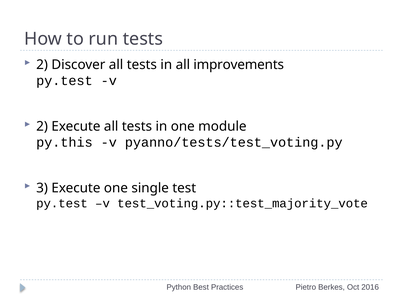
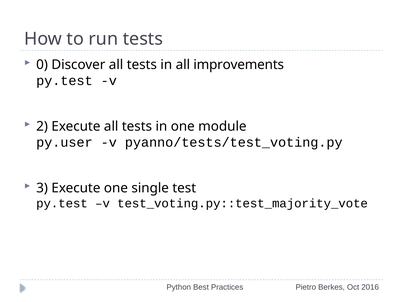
2 at (42, 65): 2 -> 0
py.this: py.this -> py.user
